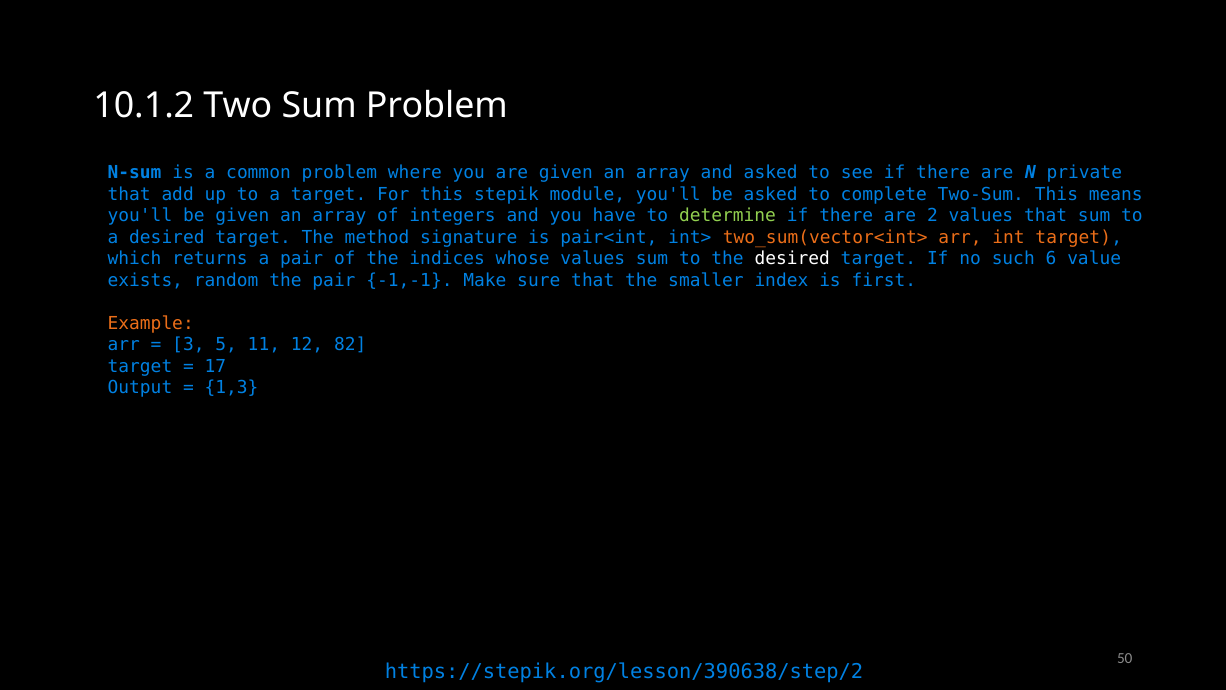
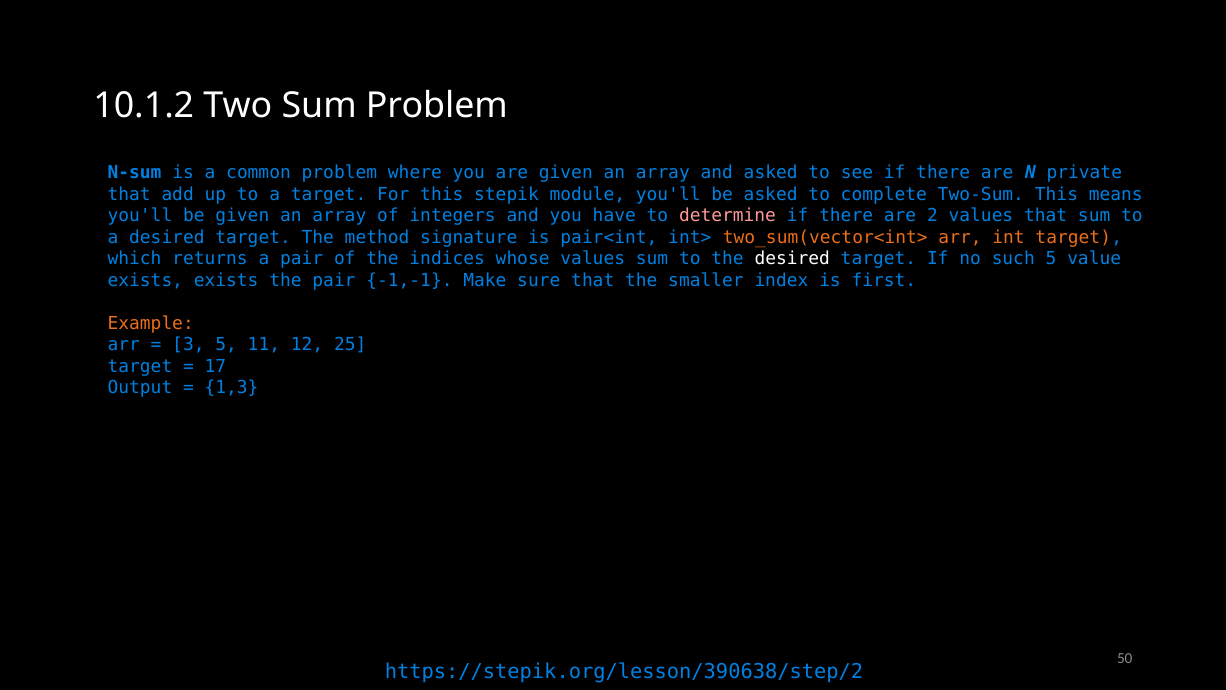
determine colour: light green -> pink
such 6: 6 -> 5
exists random: random -> exists
82: 82 -> 25
